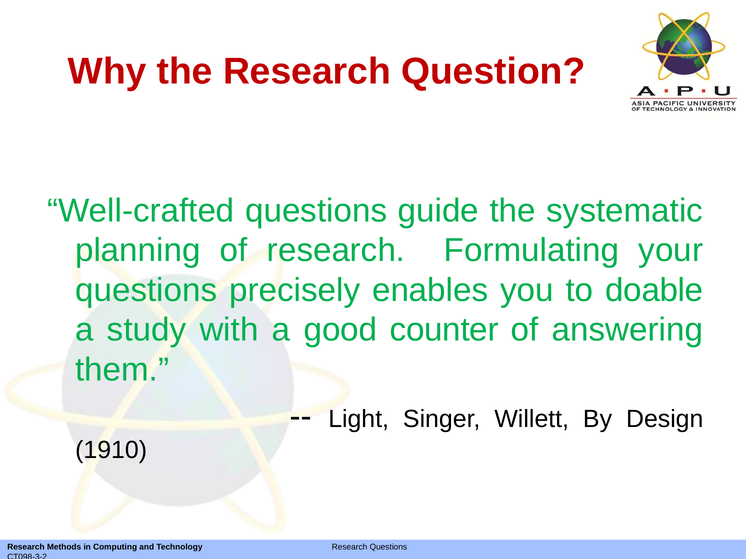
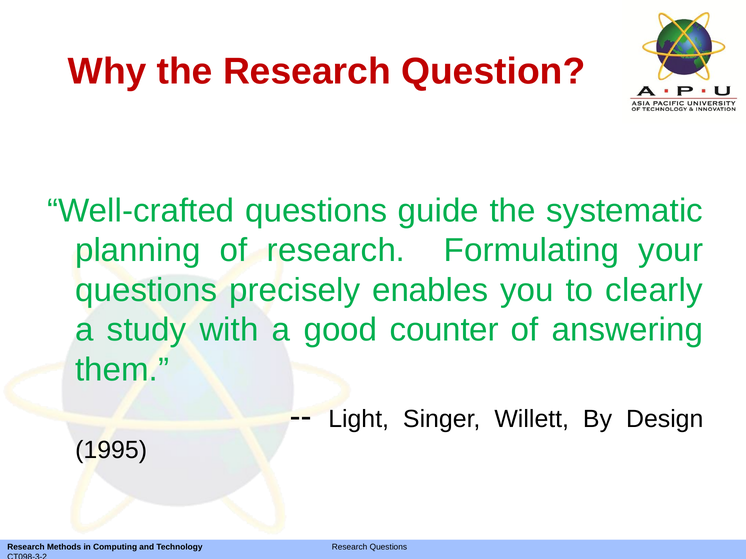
doable: doable -> clearly
1910: 1910 -> 1995
